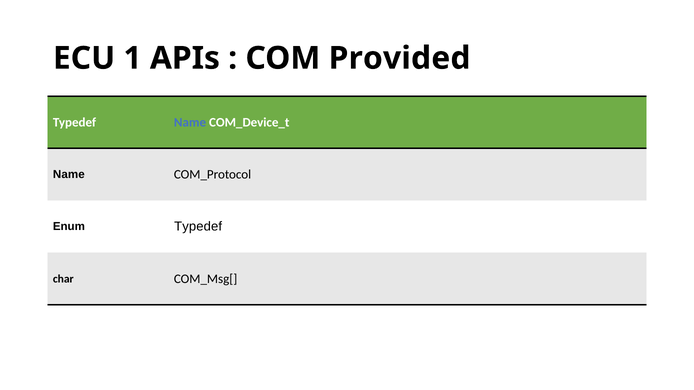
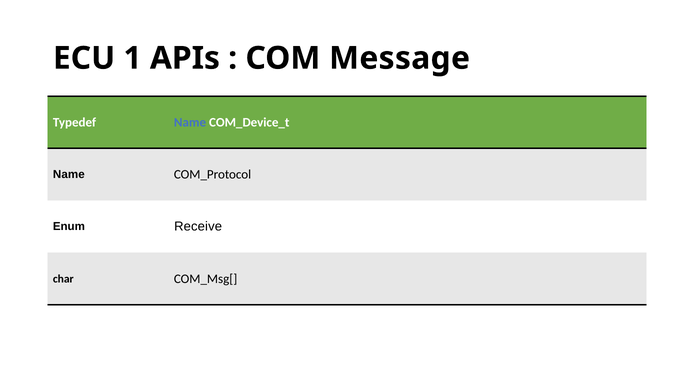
Provided: Provided -> Message
Enum Typedef: Typedef -> Receive
